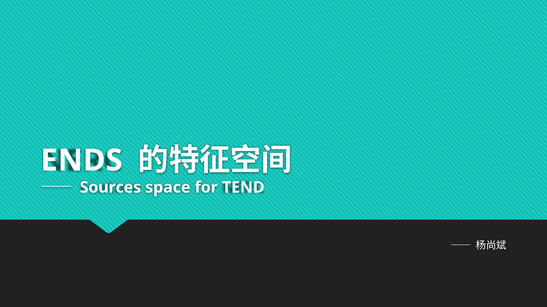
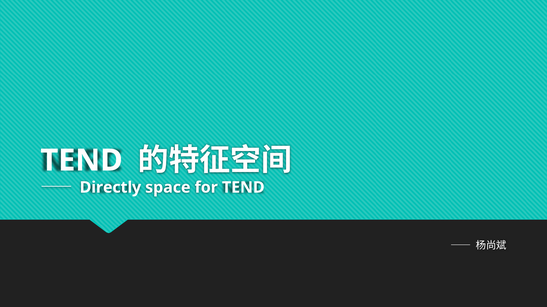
ENDS at (81, 161): ENDS -> TEND
Sources: Sources -> Directly
